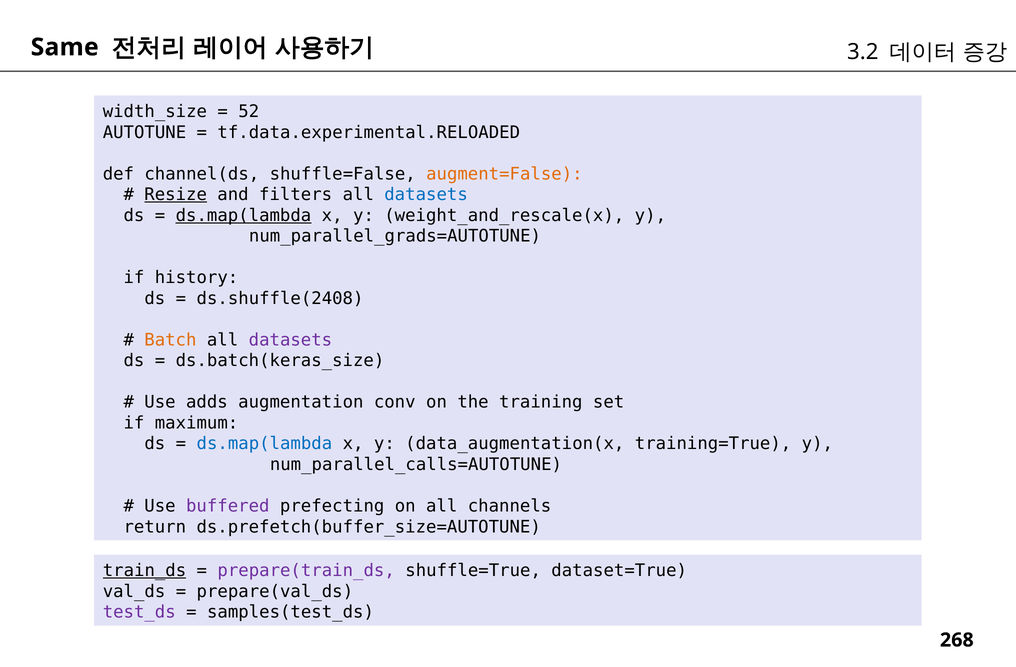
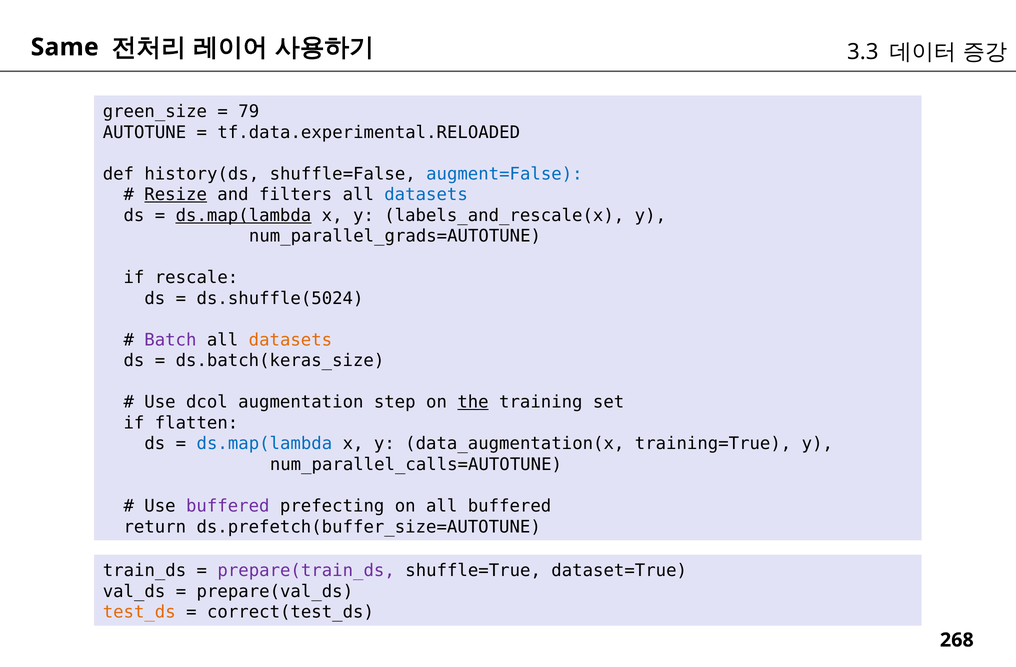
3.2: 3.2 -> 3.3
width_size: width_size -> green_size
52: 52 -> 79
channel(ds: channel(ds -> history(ds
augment=False colour: orange -> blue
weight_and_rescale(x: weight_and_rescale(x -> labels_and_rescale(x
history: history -> rescale
ds.shuffle(2408: ds.shuffle(2408 -> ds.shuffle(5024
Batch colour: orange -> purple
datasets at (290, 340) colour: purple -> orange
adds: adds -> dcol
conv: conv -> step
the underline: none -> present
maximum: maximum -> flatten
all channels: channels -> buffered
train_ds underline: present -> none
test_ds colour: purple -> orange
samples(test_ds: samples(test_ds -> correct(test_ds
